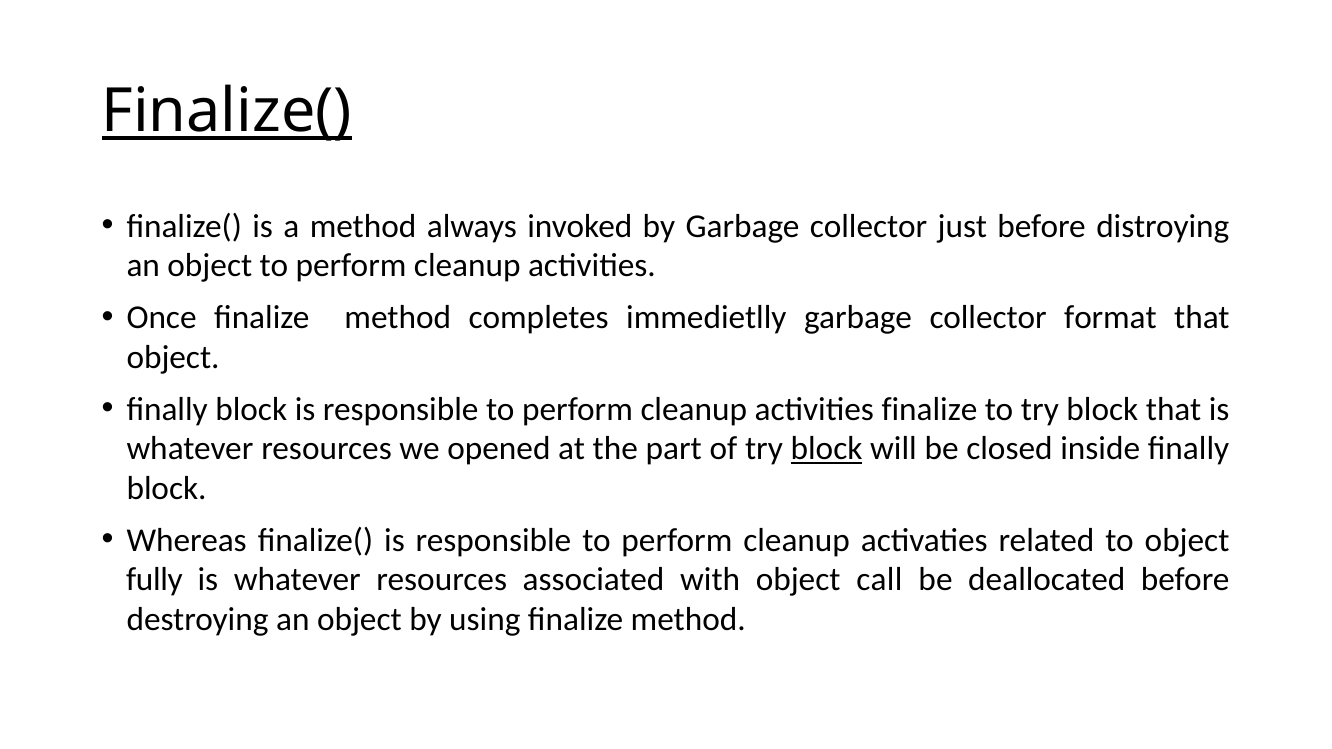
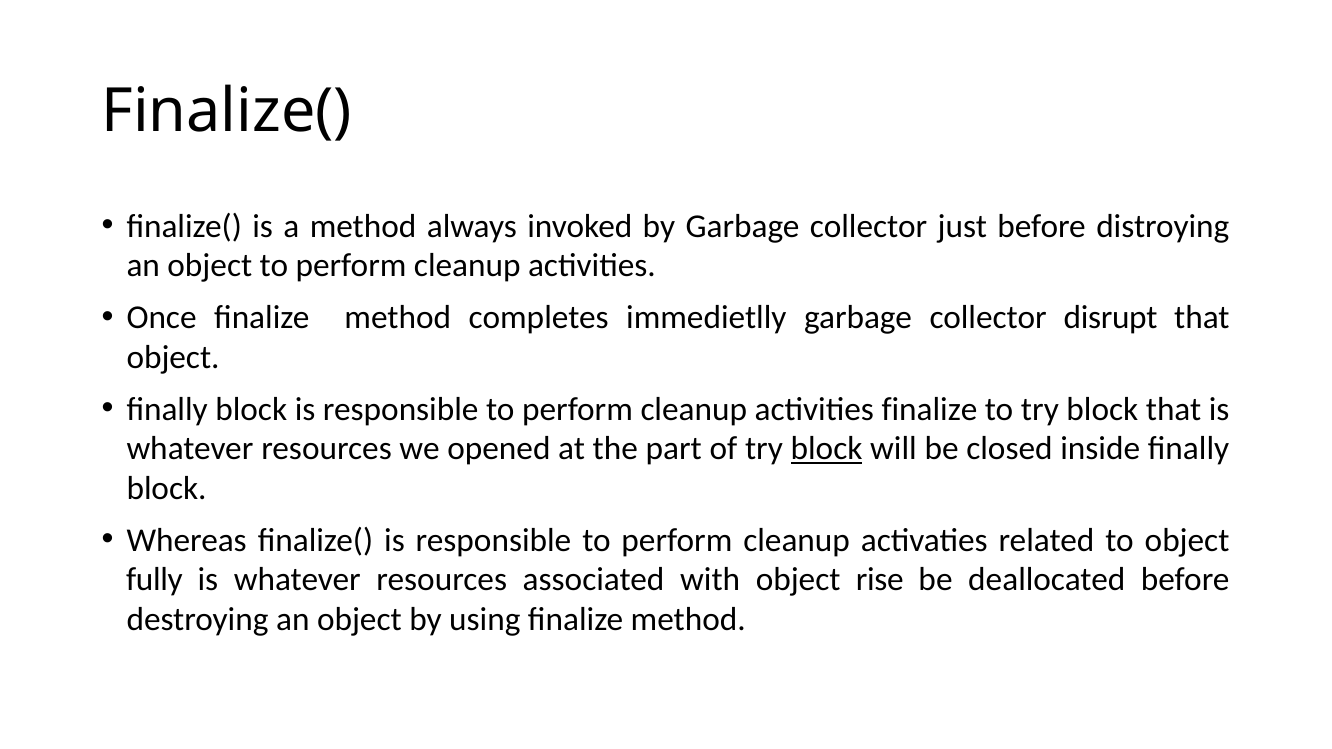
Finalize( at (227, 112) underline: present -> none
format: format -> disrupt
call: call -> rise
